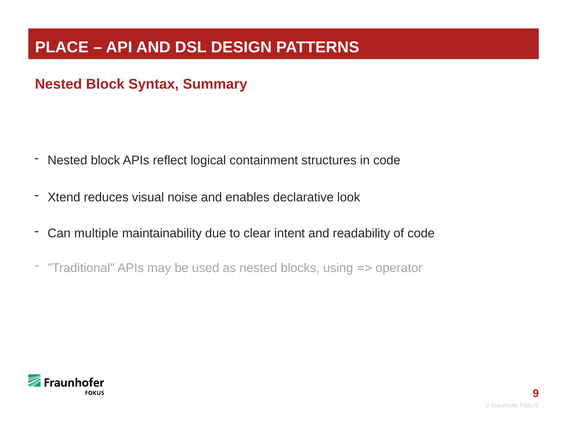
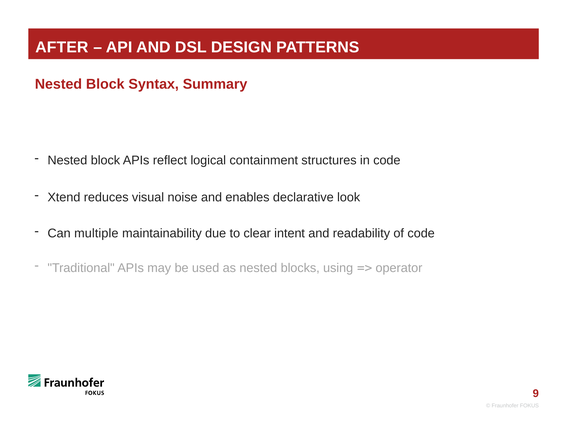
PLACE: PLACE -> AFTER
